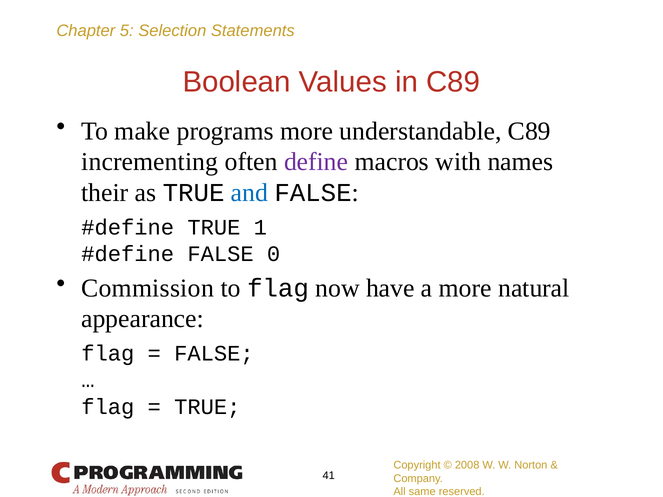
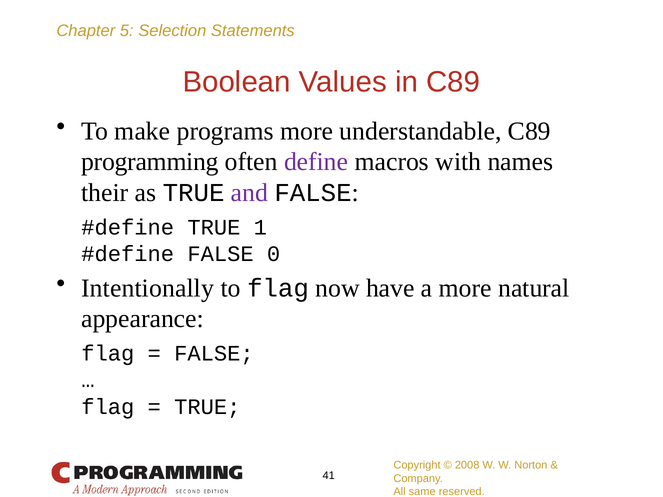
incrementing: incrementing -> programming
and colour: blue -> purple
Commission: Commission -> Intentionally
